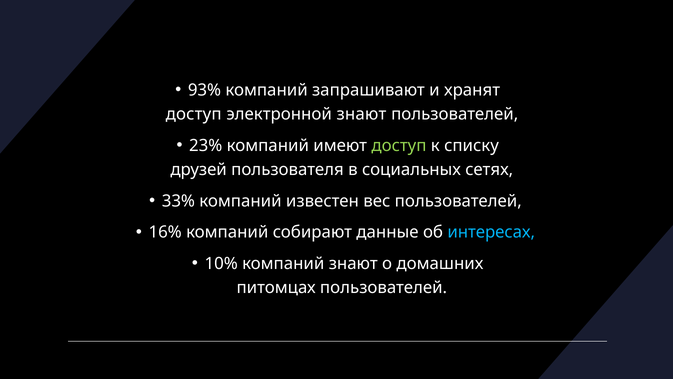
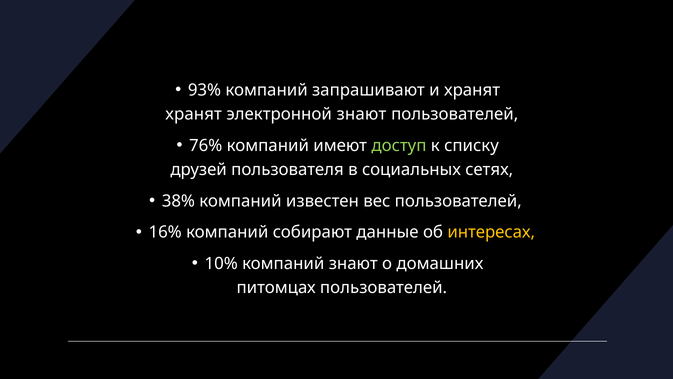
доступ at (194, 114): доступ -> хранят
23%: 23% -> 76%
33%: 33% -> 38%
интересах colour: light blue -> yellow
